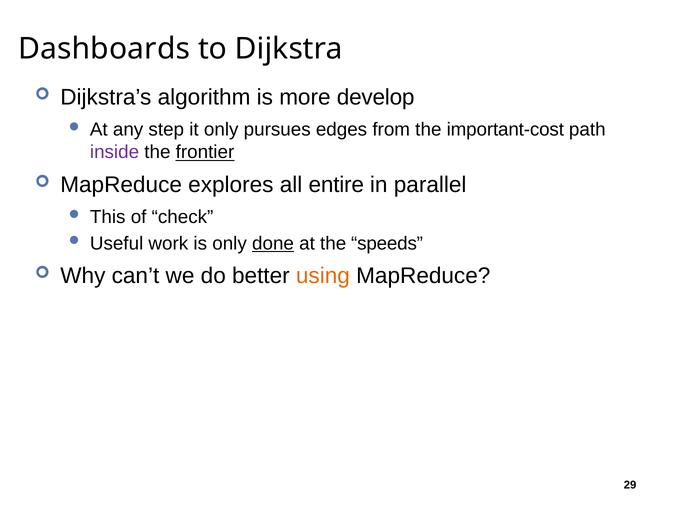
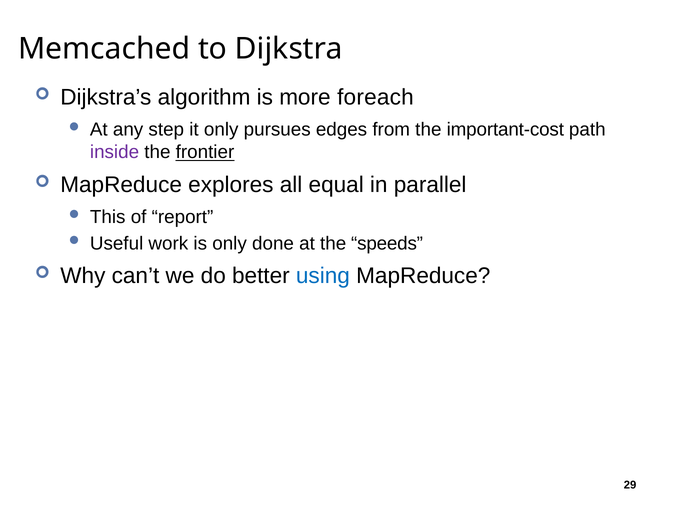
Dashboards: Dashboards -> Memcached
develop: develop -> foreach
entire: entire -> equal
check: check -> report
done underline: present -> none
using colour: orange -> blue
